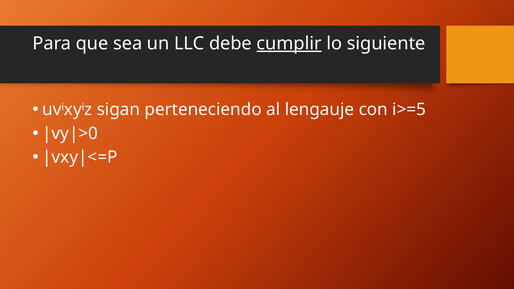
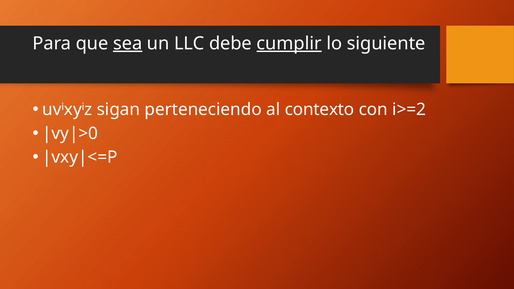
sea underline: none -> present
lengauje: lengauje -> contexto
i>=5: i>=5 -> i>=2
